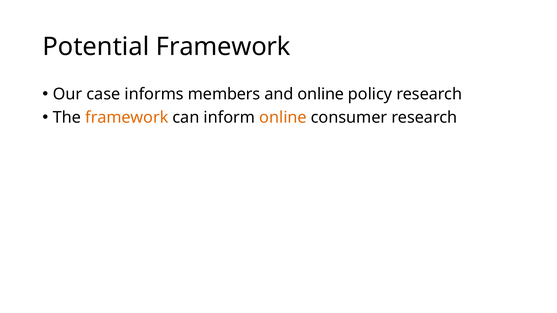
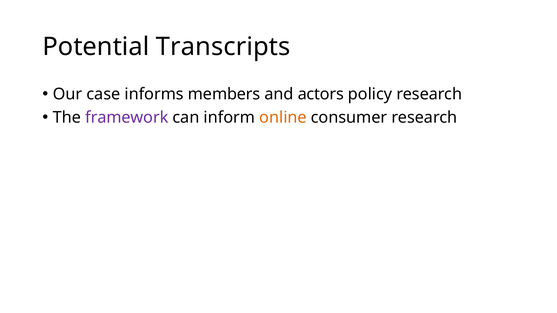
Potential Framework: Framework -> Transcripts
and online: online -> actors
framework at (127, 117) colour: orange -> purple
